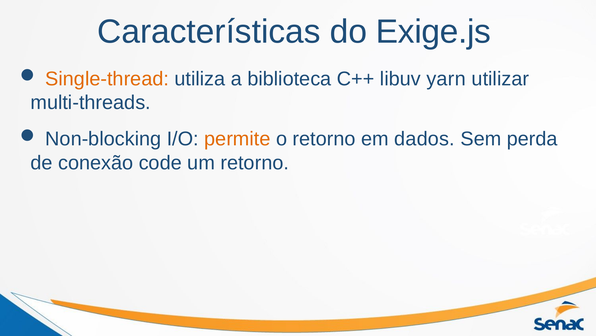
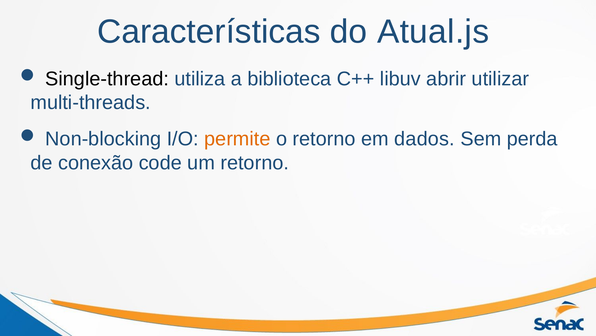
Exige.js: Exige.js -> Atual.js
Single-thread colour: orange -> black
yarn: yarn -> abrir
